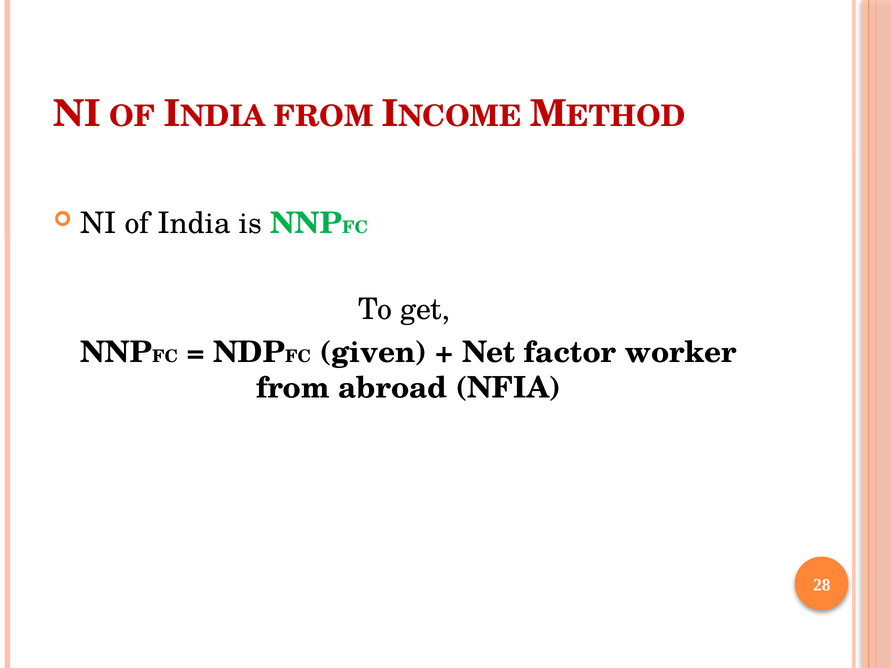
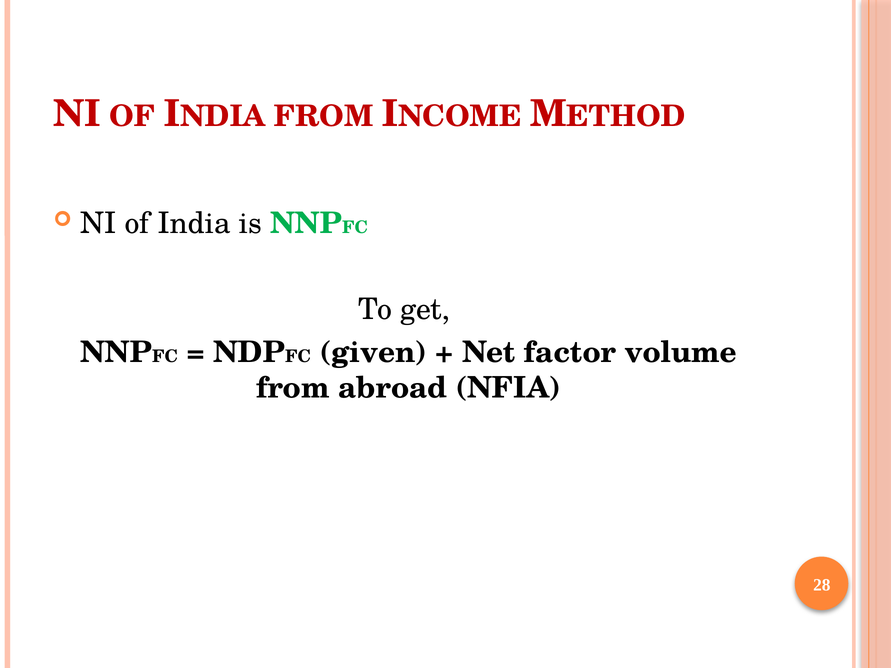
worker: worker -> volume
